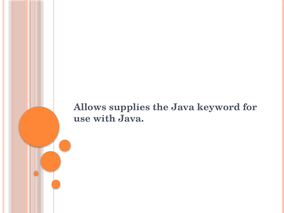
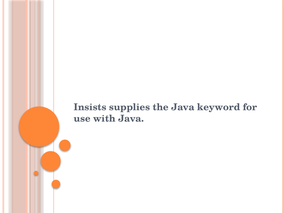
Allows: Allows -> Insists
